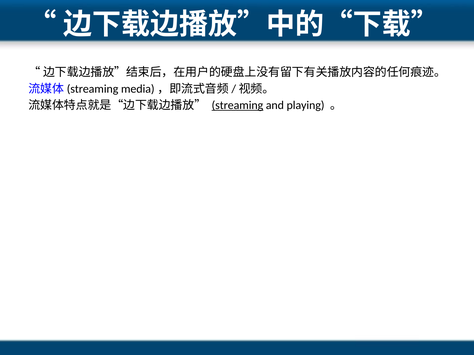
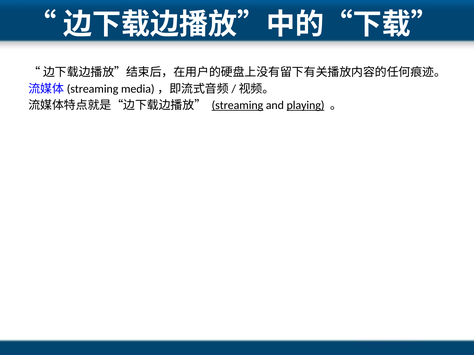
playing underline: none -> present
